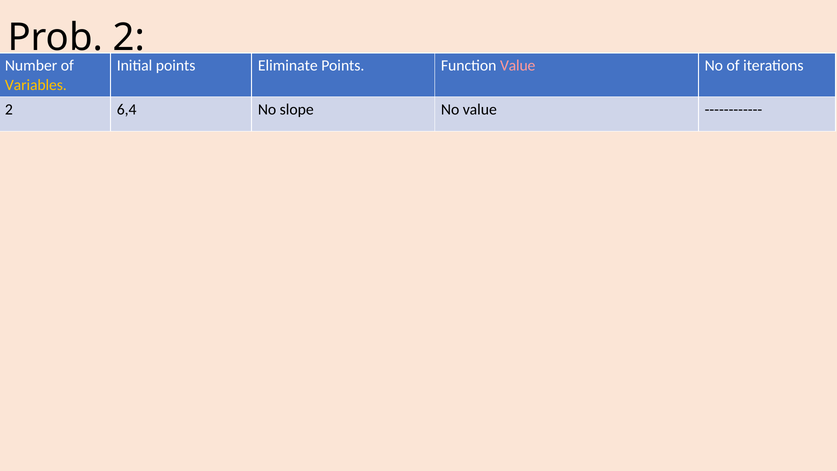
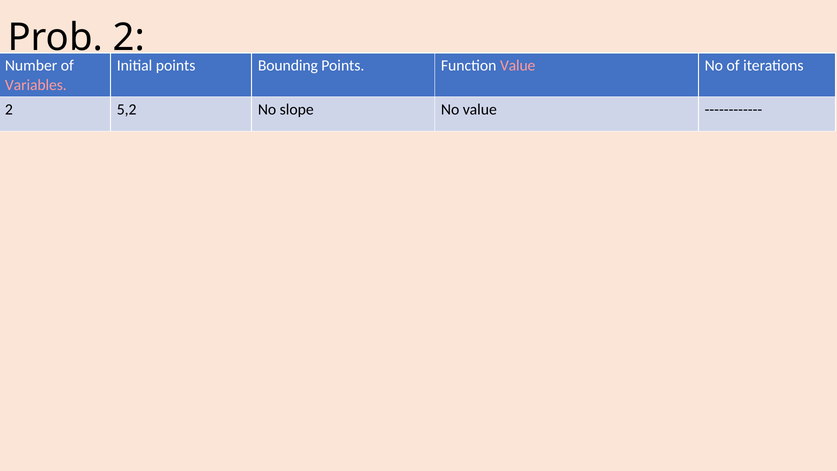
Eliminate: Eliminate -> Bounding
Variables colour: yellow -> pink
6,4: 6,4 -> 5,2
